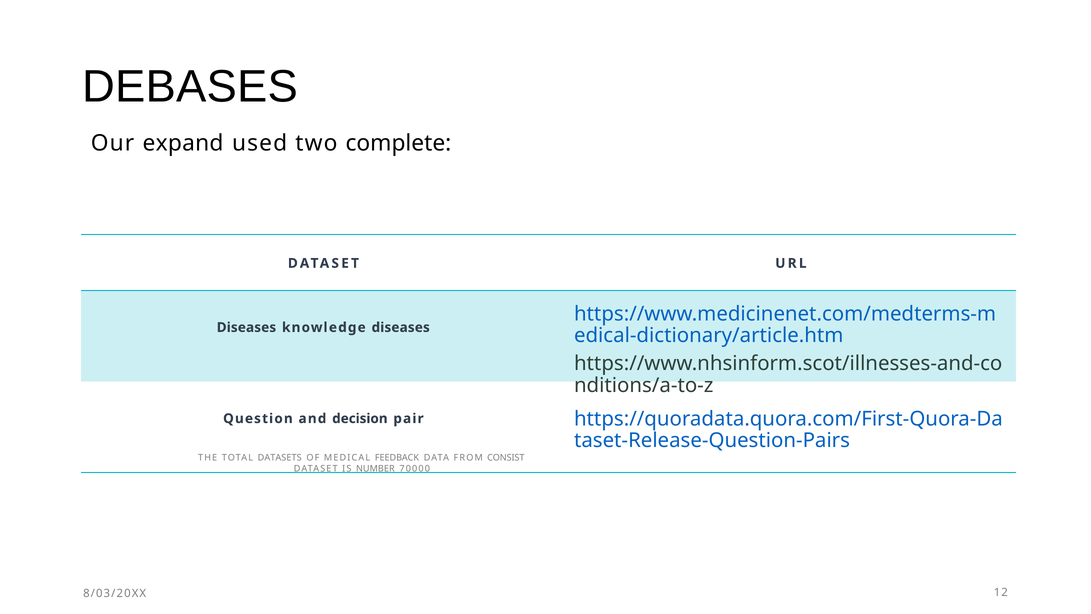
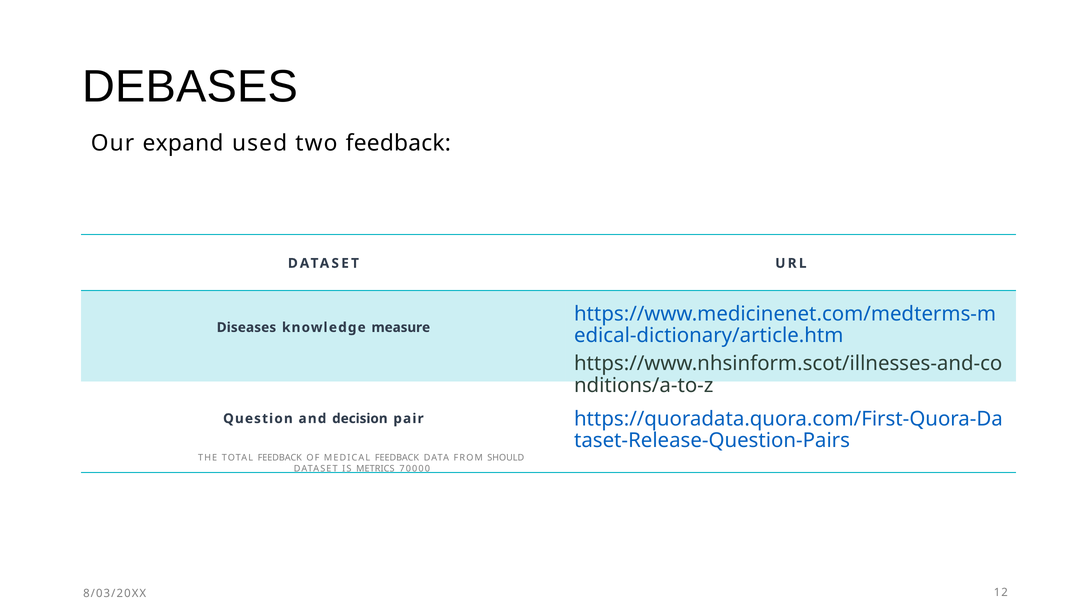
two complete: complete -> feedback
knowledge diseases: diseases -> measure
TOTAL DATASETS: DATASETS -> FEEDBACK
CONSIST: CONSIST -> SHOULD
NUMBER: NUMBER -> METRICS
